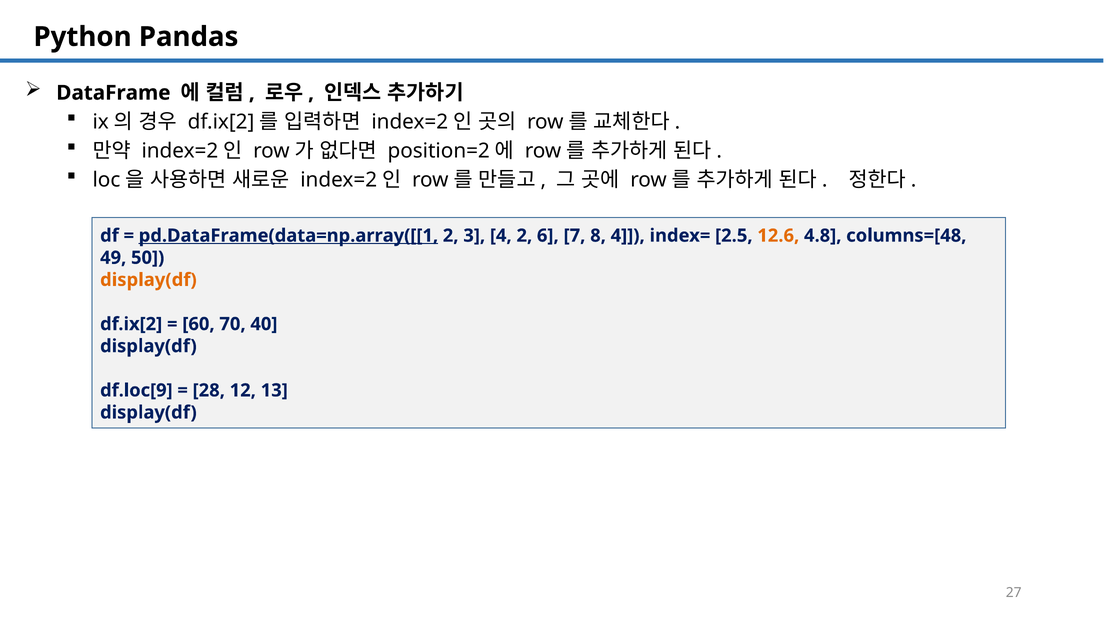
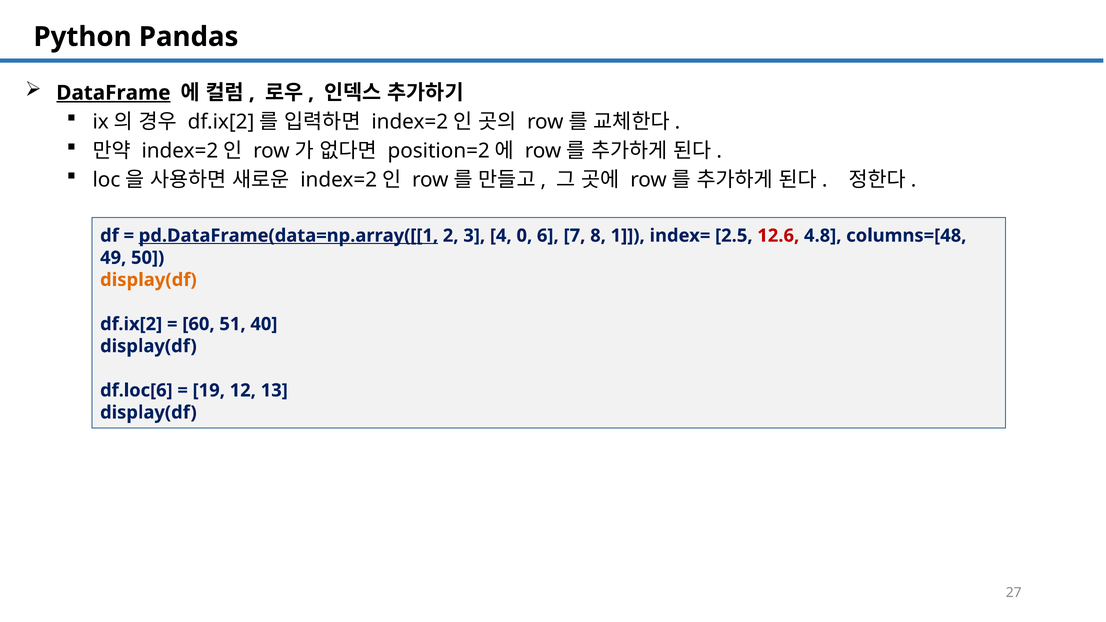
DataFrame underline: none -> present
4 2: 2 -> 0
8 4: 4 -> 1
12.6 colour: orange -> red
70: 70 -> 51
df.loc[9: df.loc[9 -> df.loc[6
28: 28 -> 19
